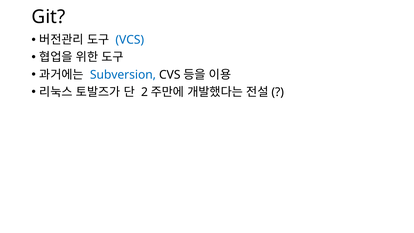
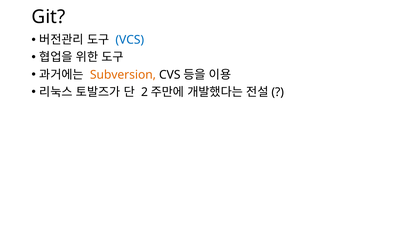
Subversion colour: blue -> orange
